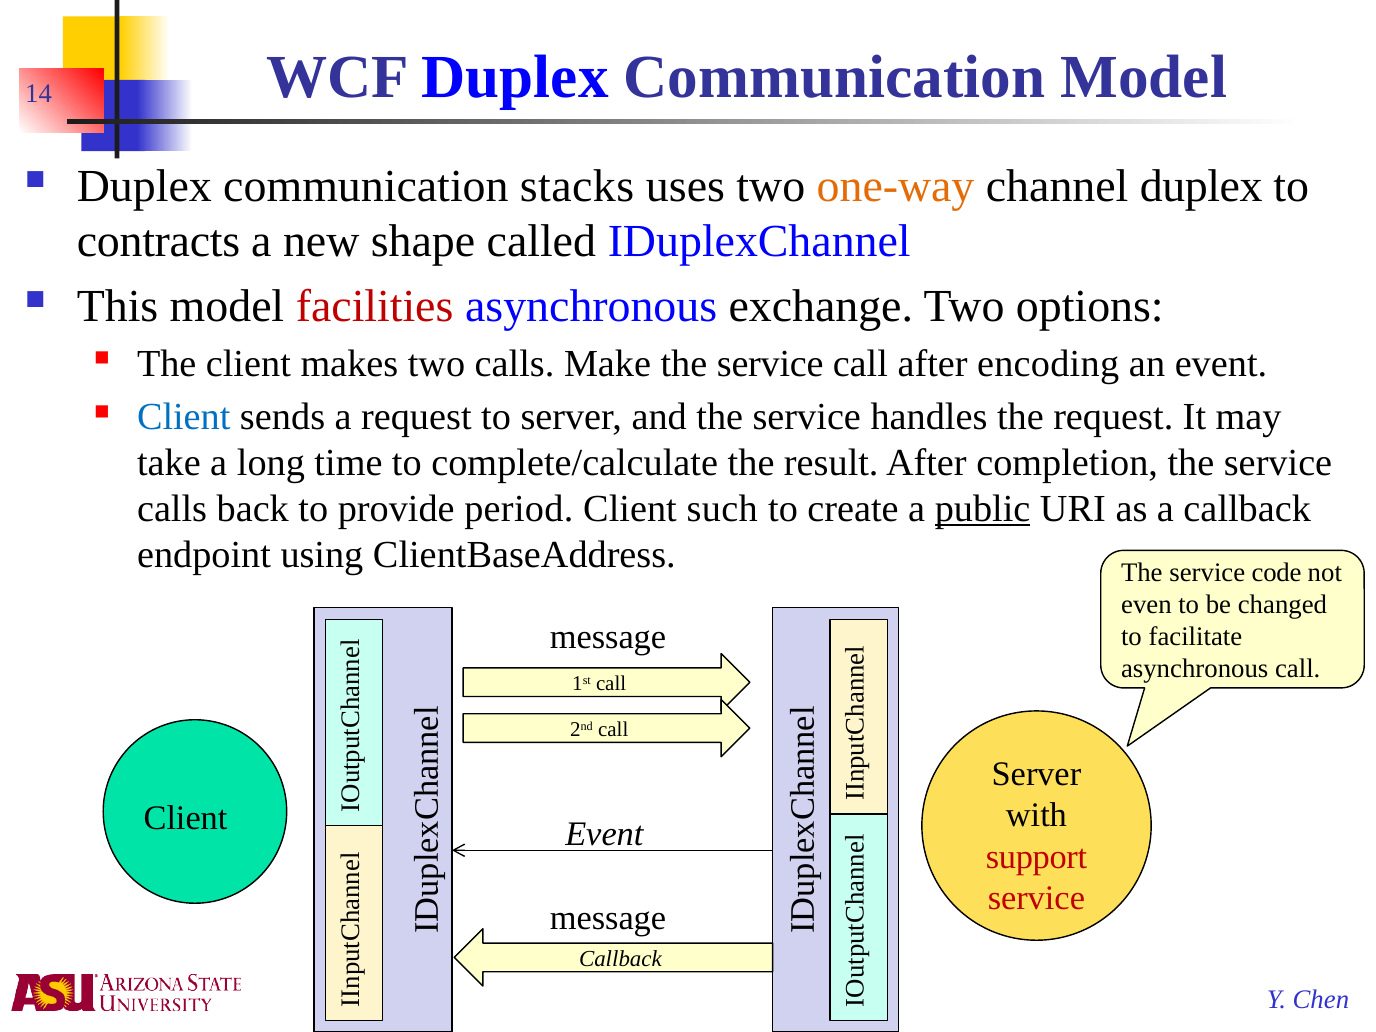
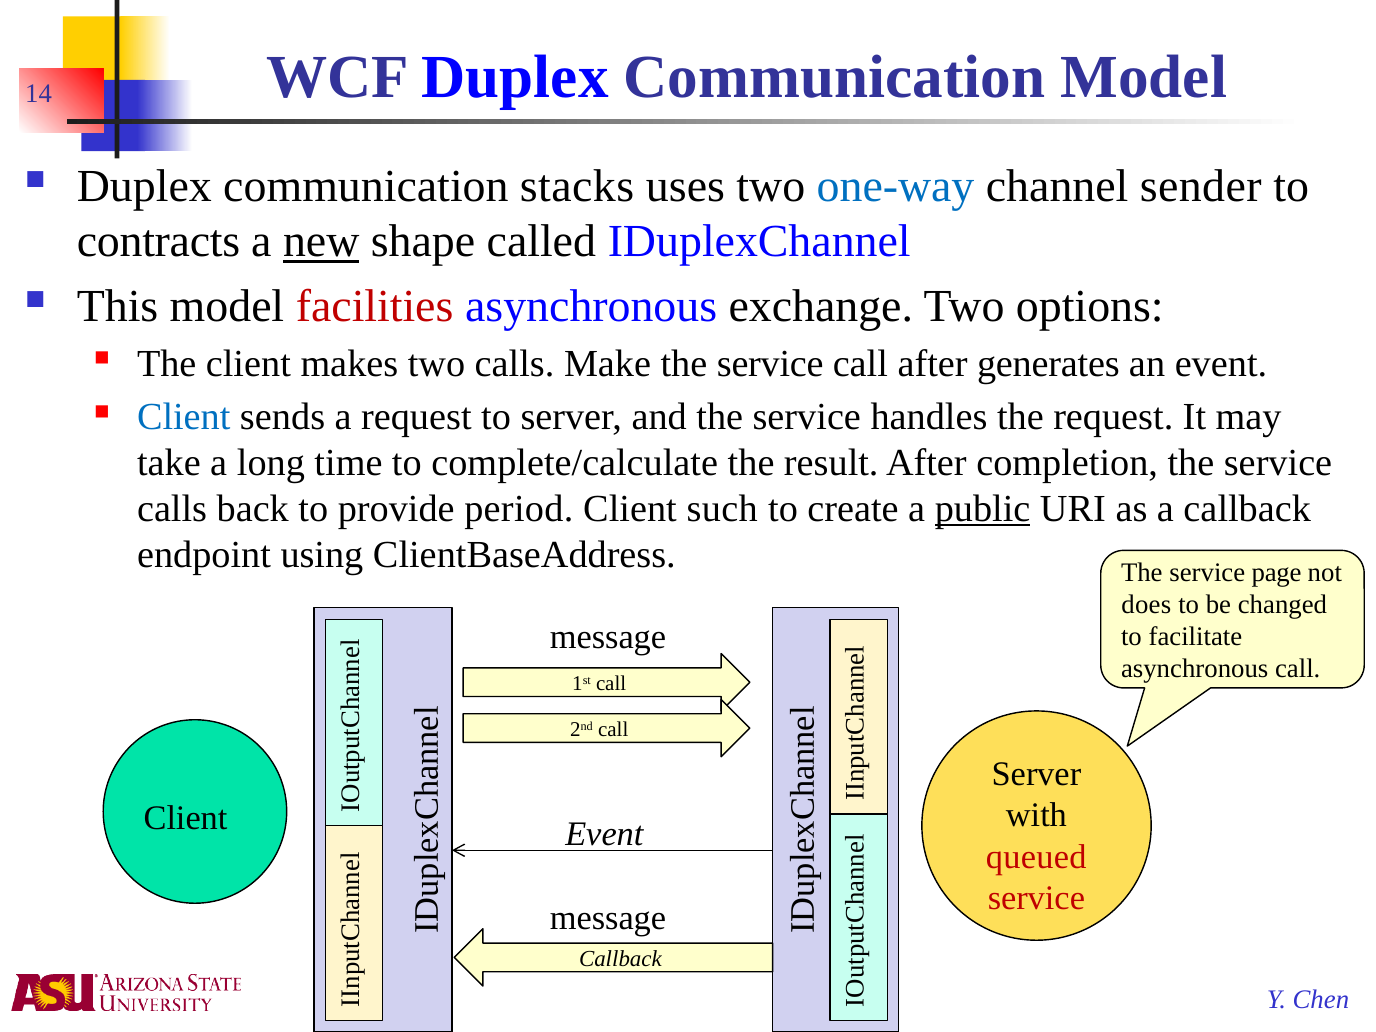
one-way colour: orange -> blue
channel duplex: duplex -> sender
new underline: none -> present
encoding: encoding -> generates
code: code -> page
even: even -> does
support: support -> queued
